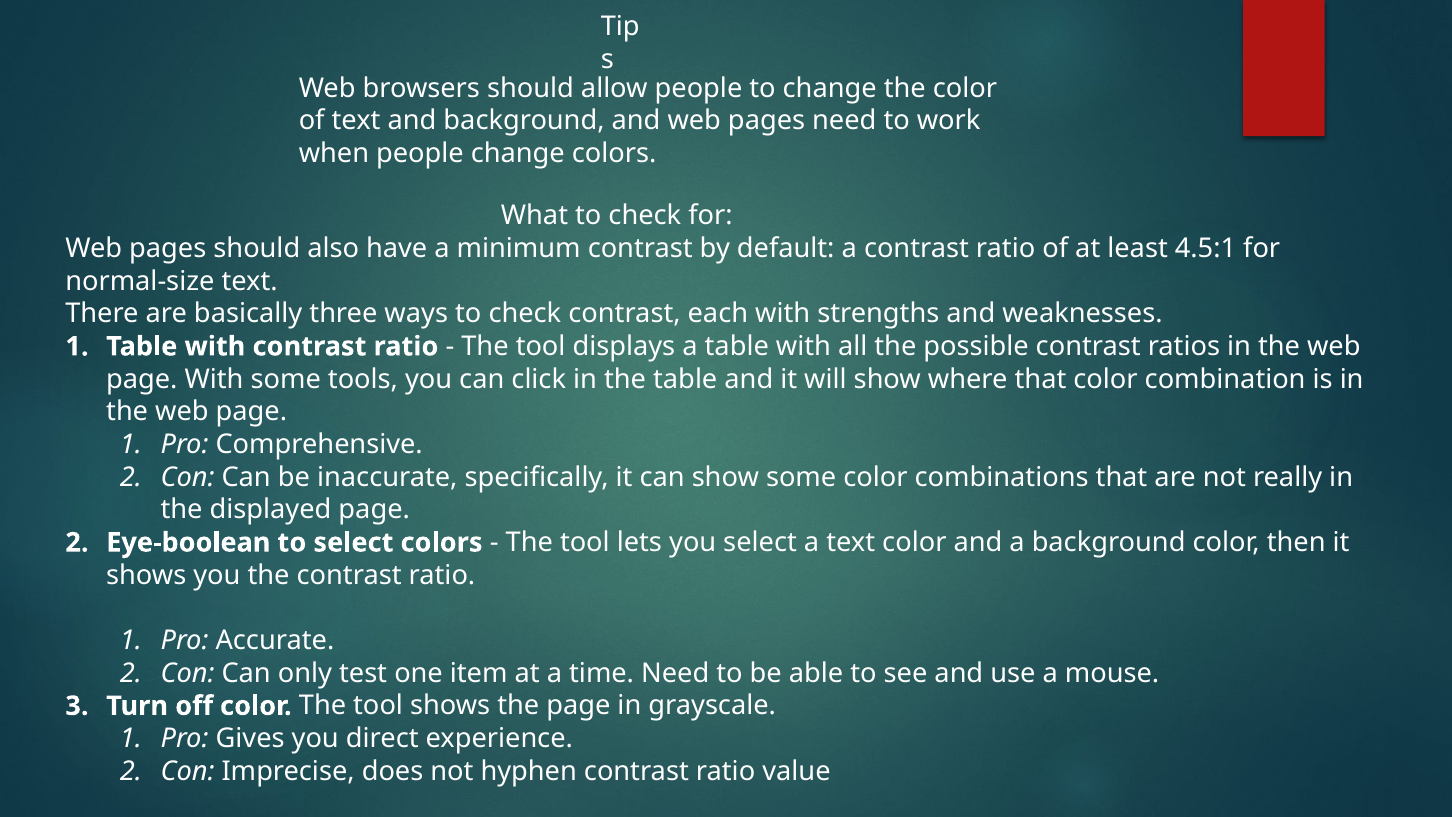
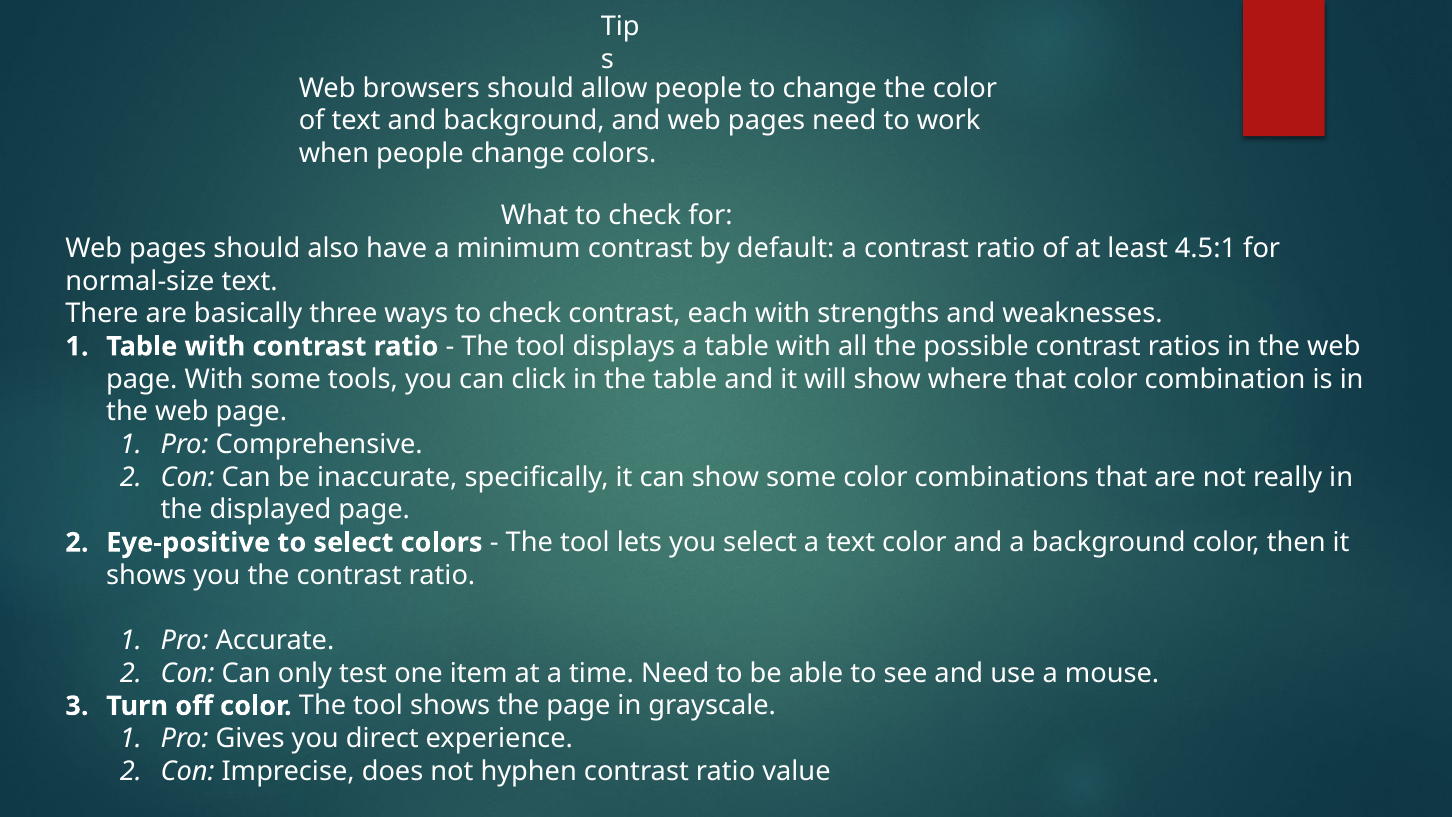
Eye-boolean: Eye-boolean -> Eye-positive
